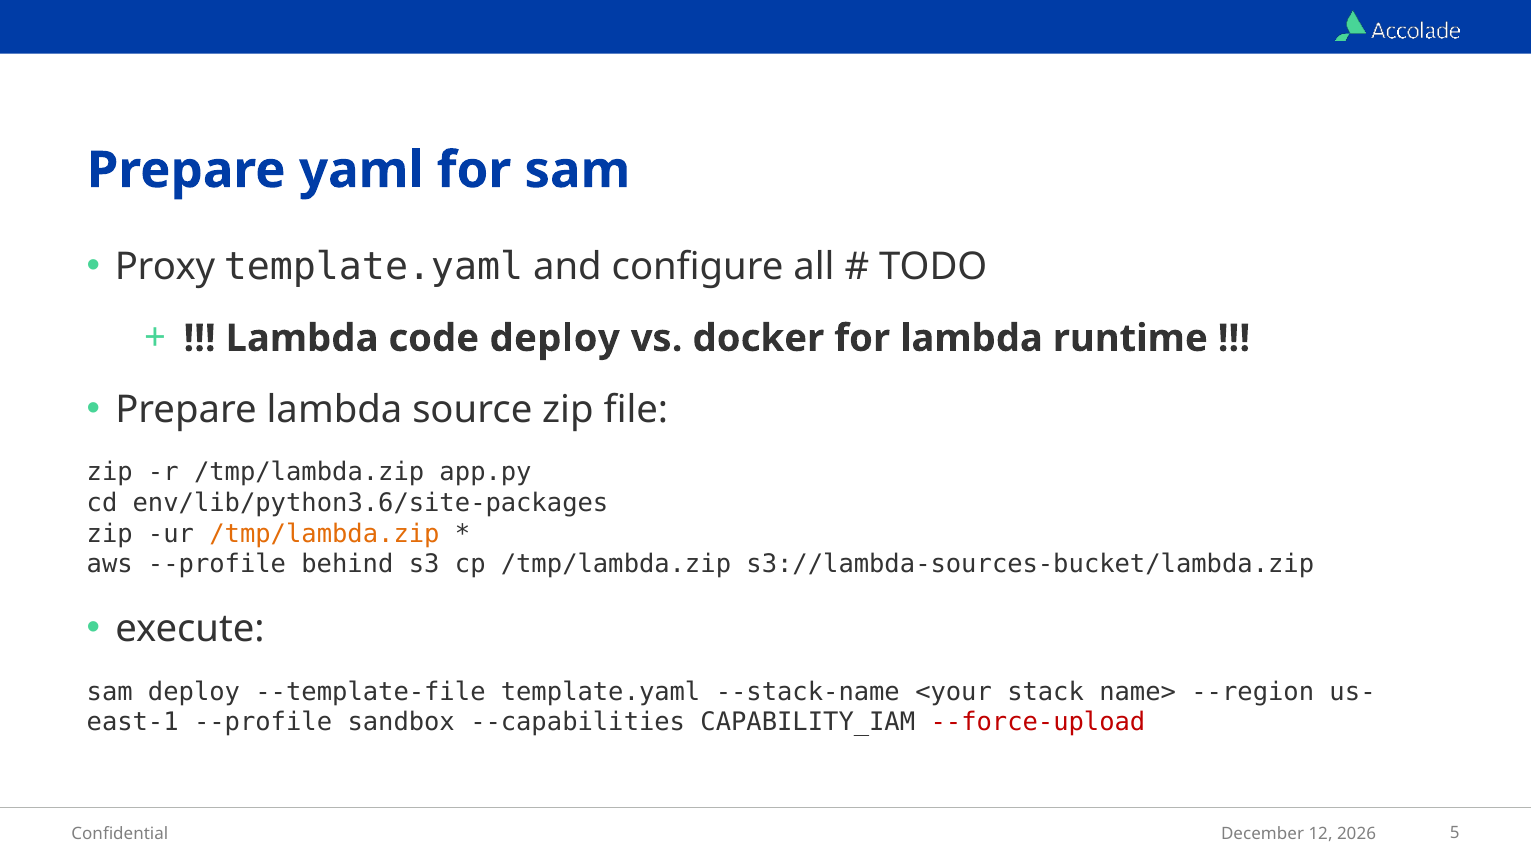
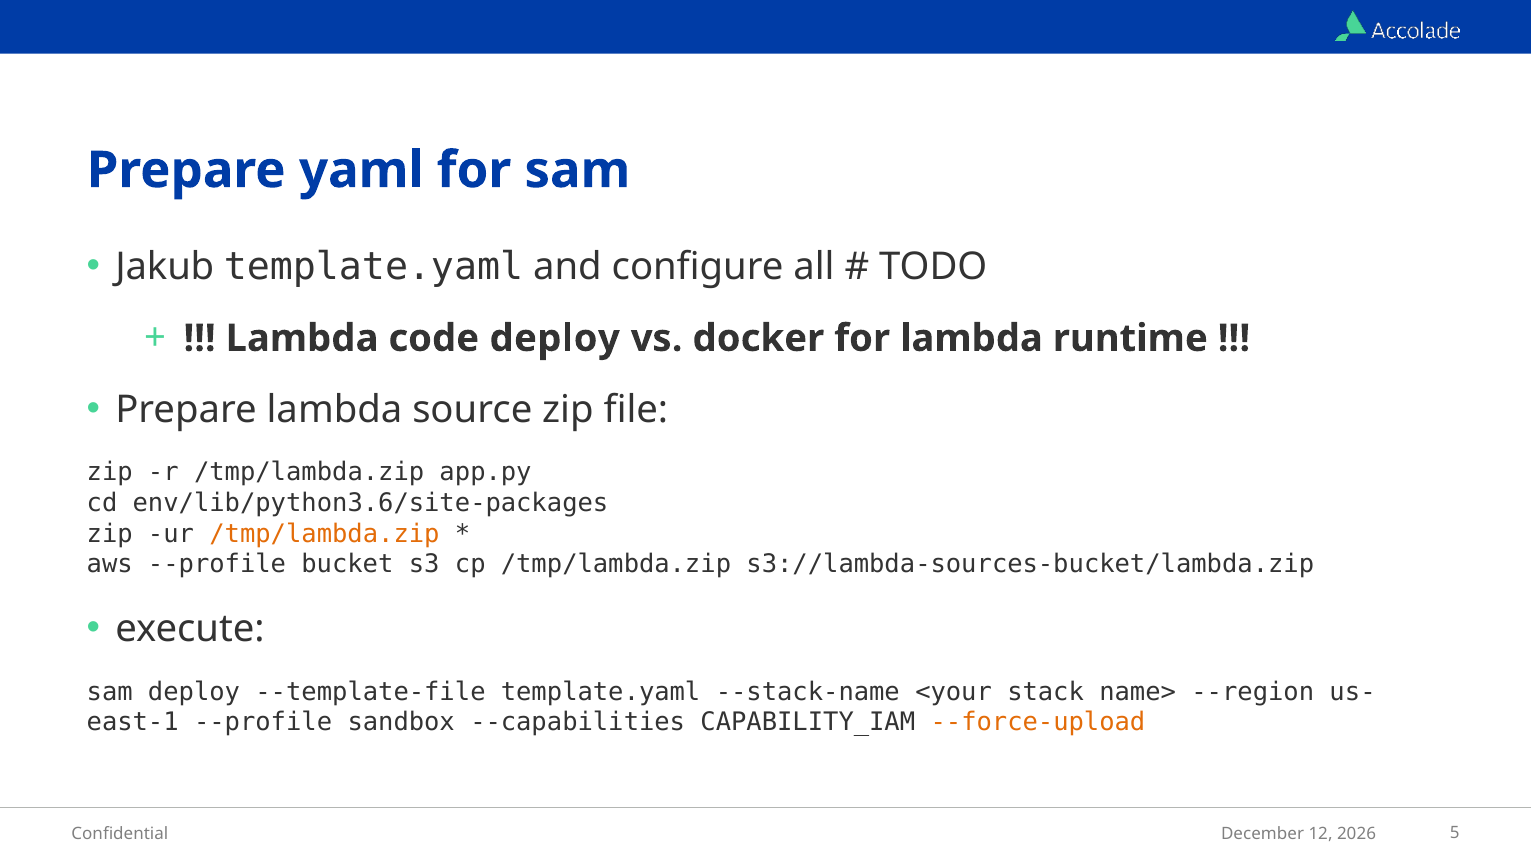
Proxy: Proxy -> Jakub
behind: behind -> bucket
--force-upload colour: red -> orange
